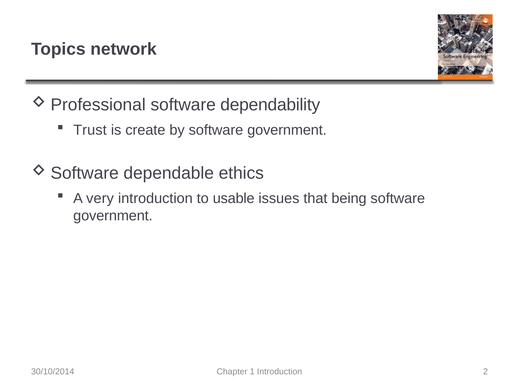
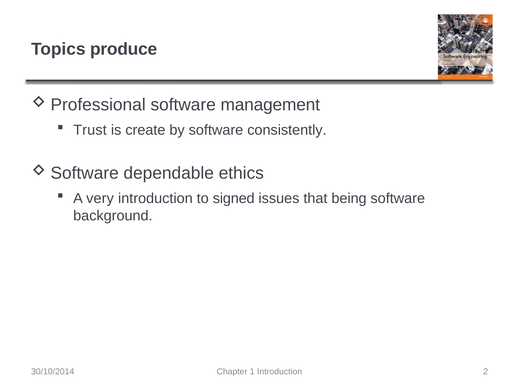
network: network -> produce
dependability: dependability -> management
by software government: government -> consistently
usable: usable -> signed
government at (113, 216): government -> background
